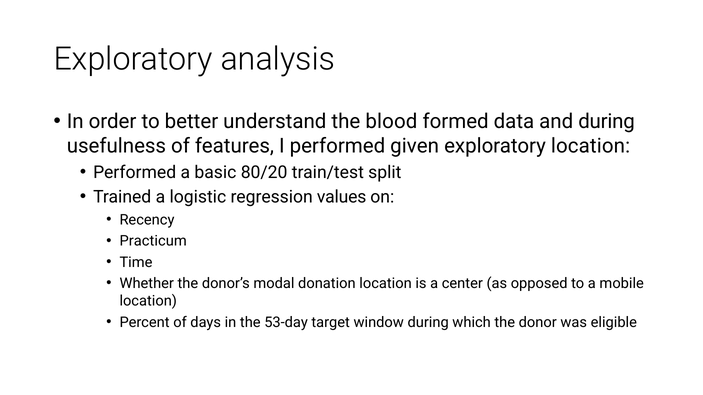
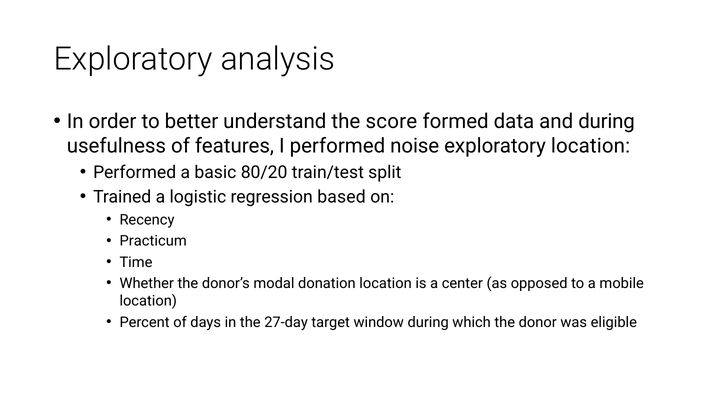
blood: blood -> score
given: given -> noise
values: values -> based
53-day: 53-day -> 27-day
